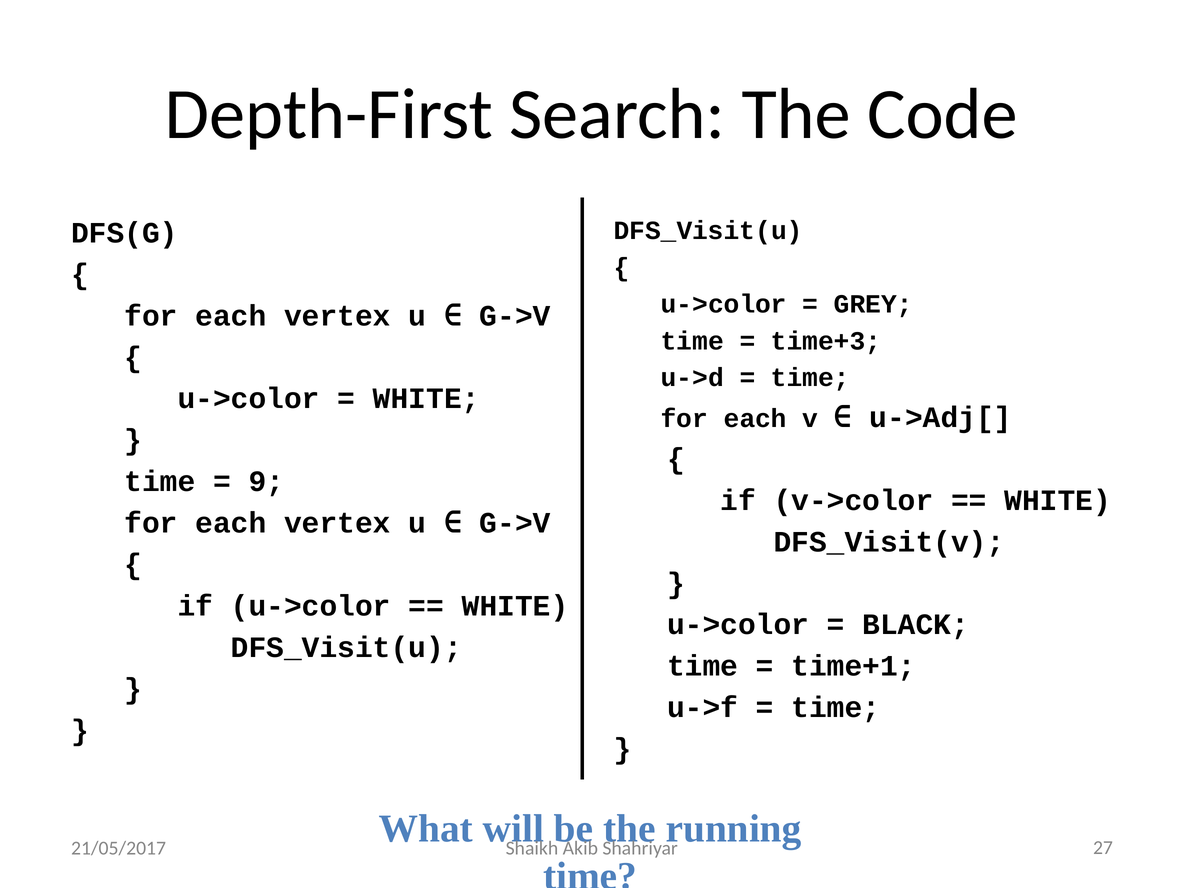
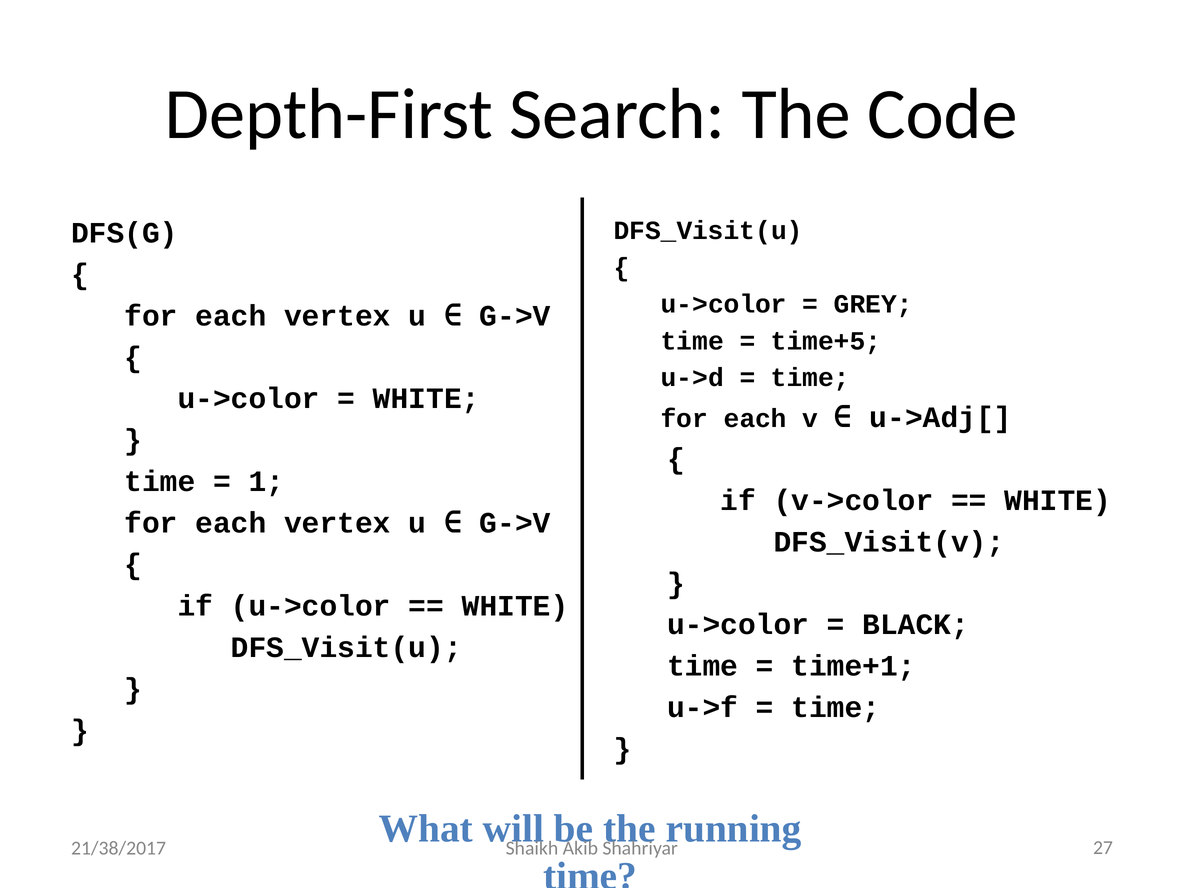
time+3: time+3 -> time+5
9: 9 -> 1
21/05/2017: 21/05/2017 -> 21/38/2017
